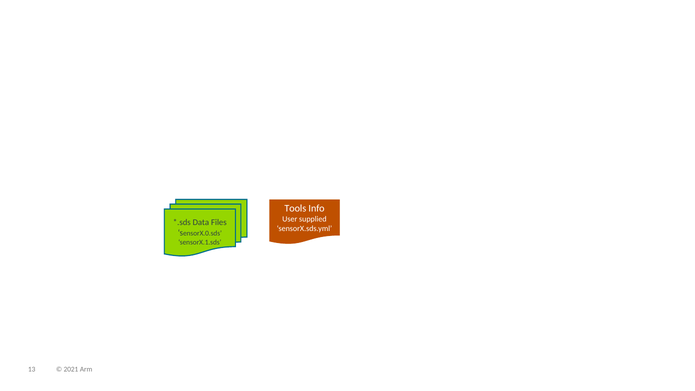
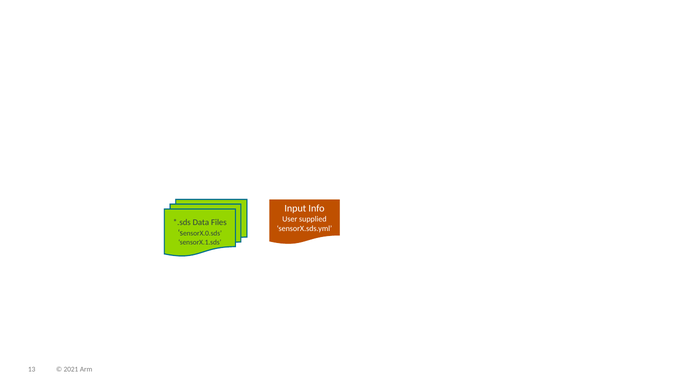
Tools: Tools -> Input
